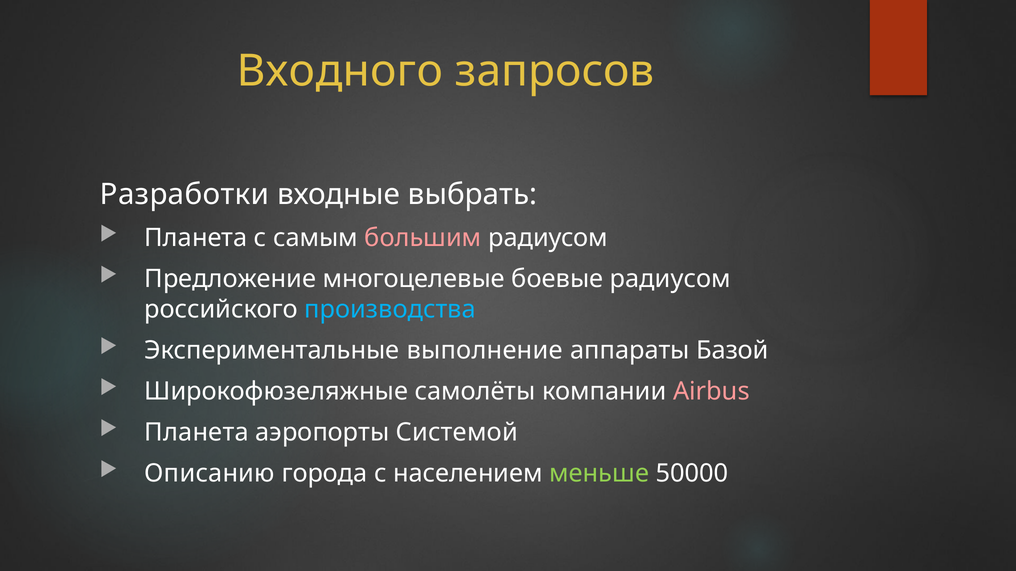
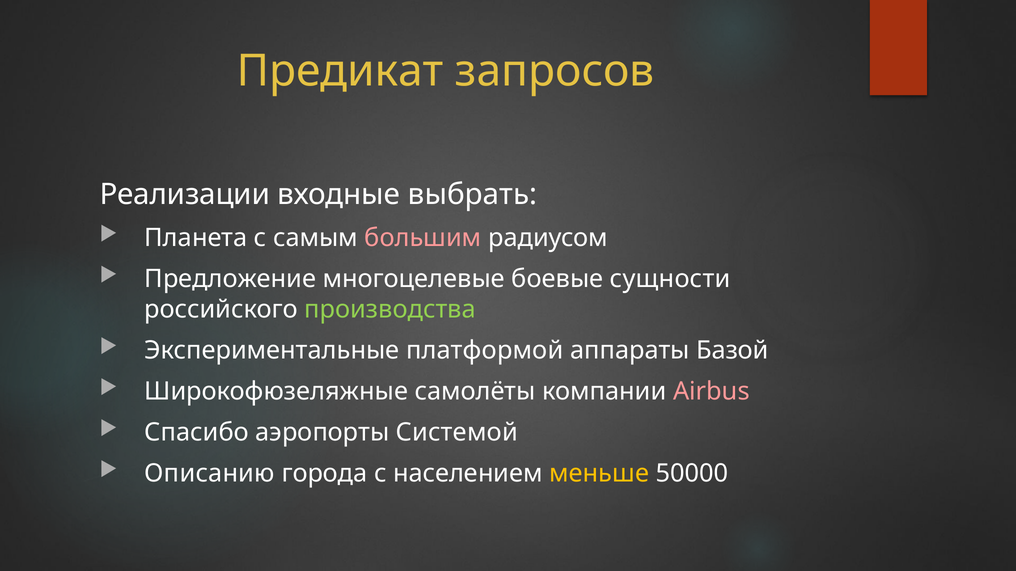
Входного: Входного -> Предикат
Разработки: Разработки -> Реализации
боевые радиусом: радиусом -> сущности
производства colour: light blue -> light green
выполнение: выполнение -> платформой
Планета at (197, 433): Планета -> Спасибо
меньше colour: light green -> yellow
